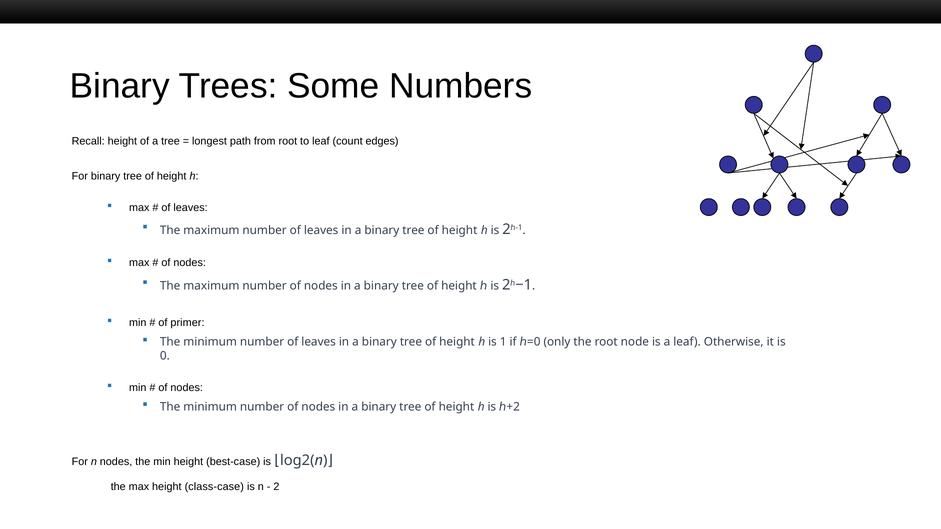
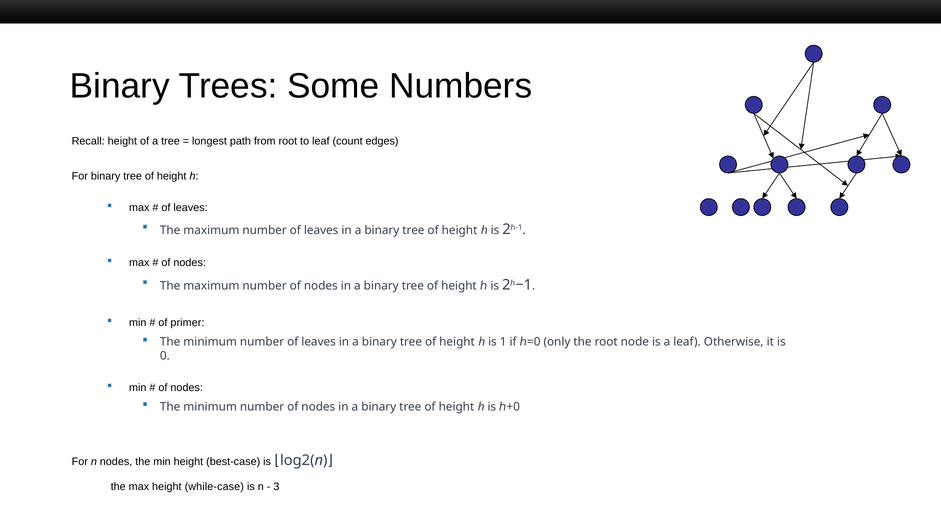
ℎ+2: ℎ+2 -> ℎ+0
class-case: class-case -> while-case
2: 2 -> 3
